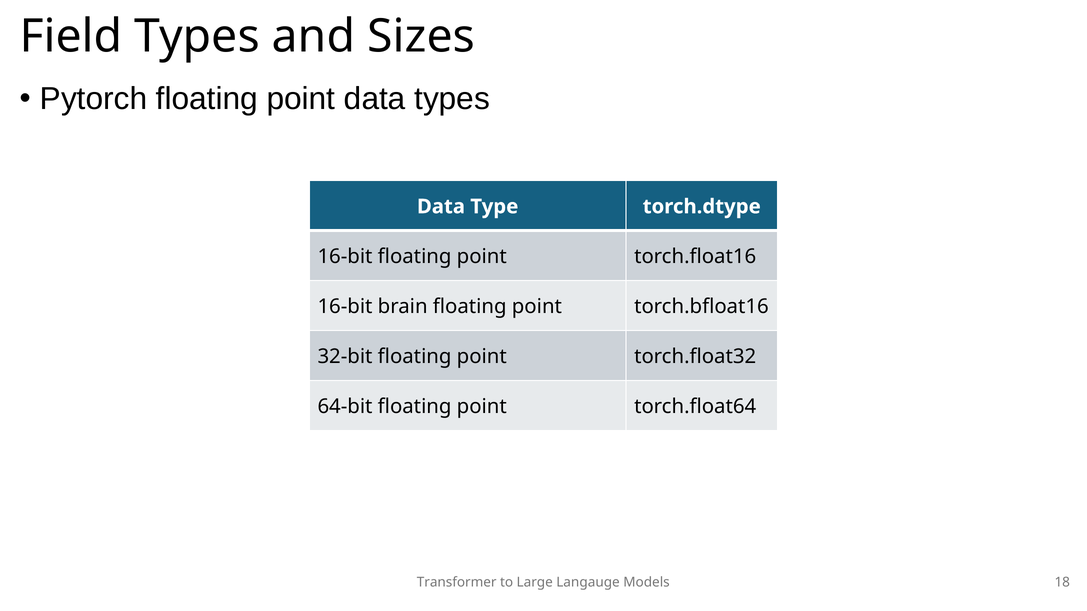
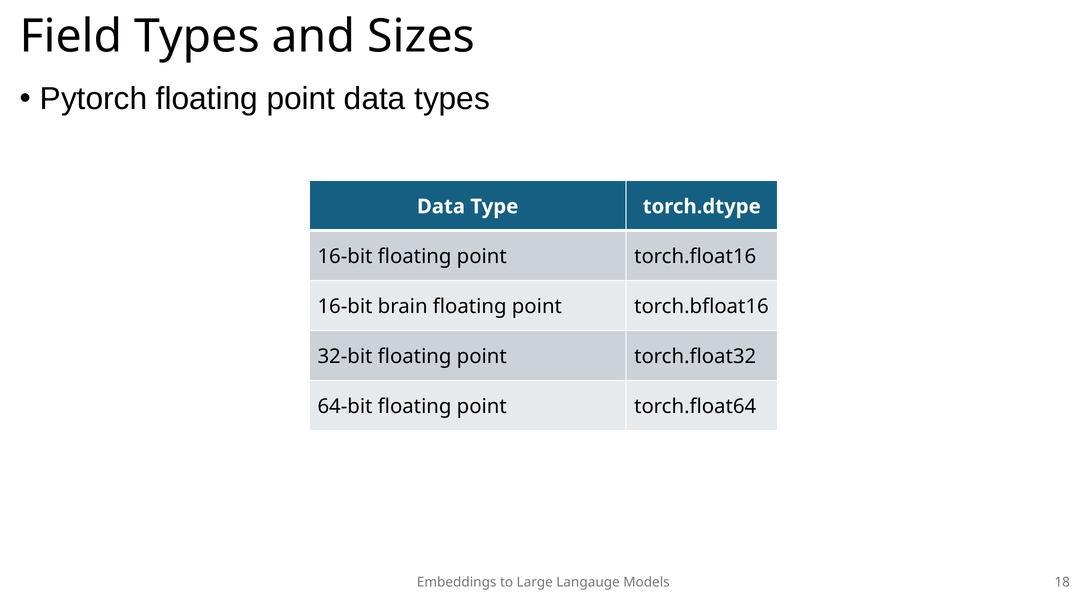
Transformer: Transformer -> Embeddings
